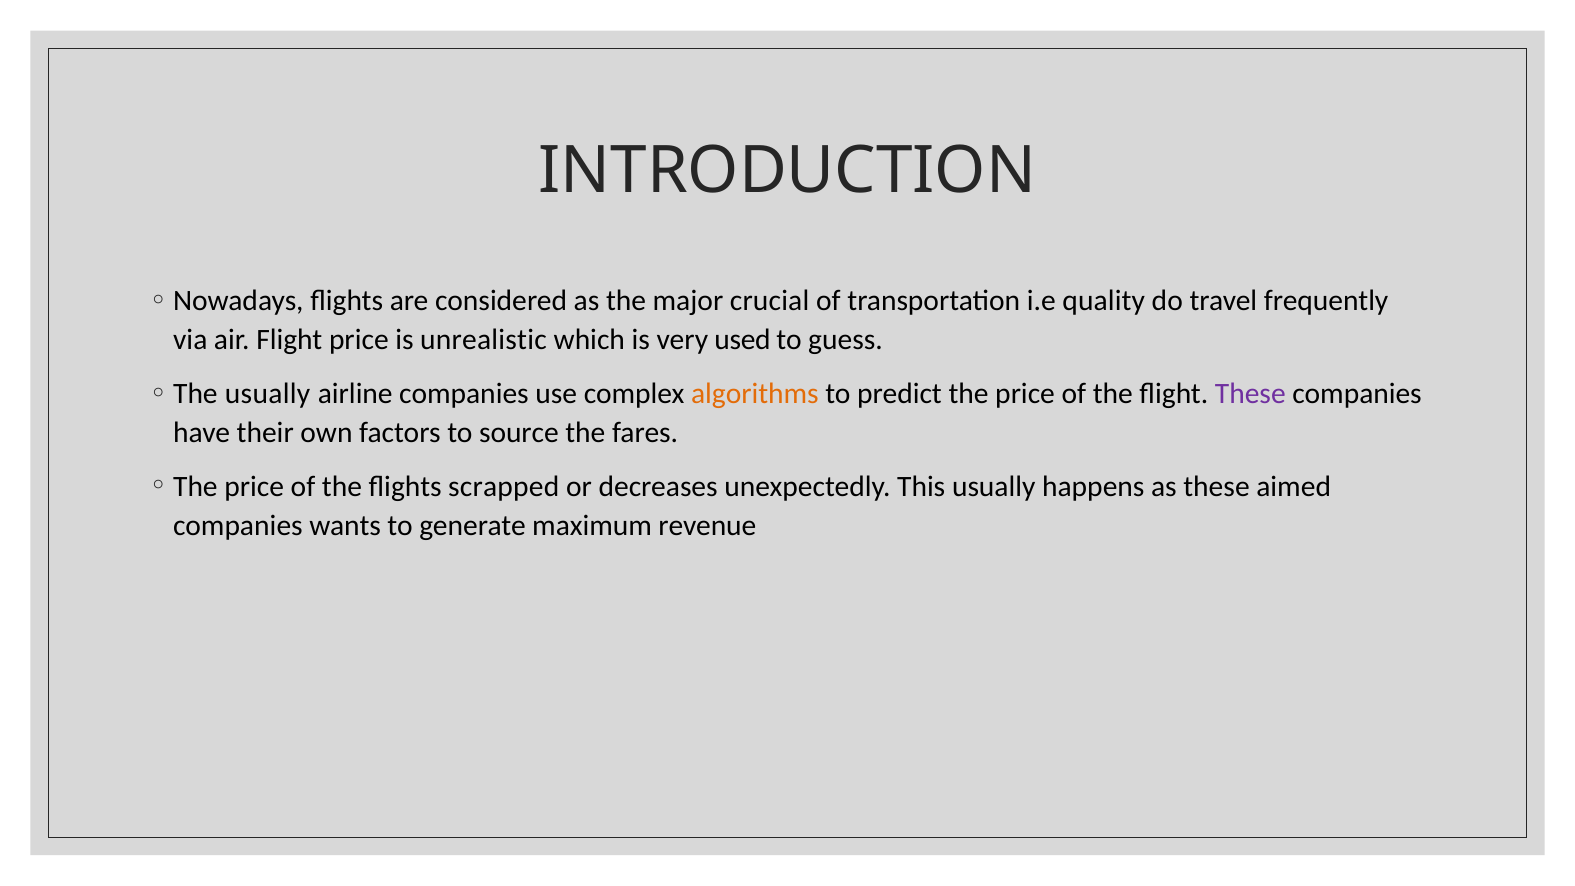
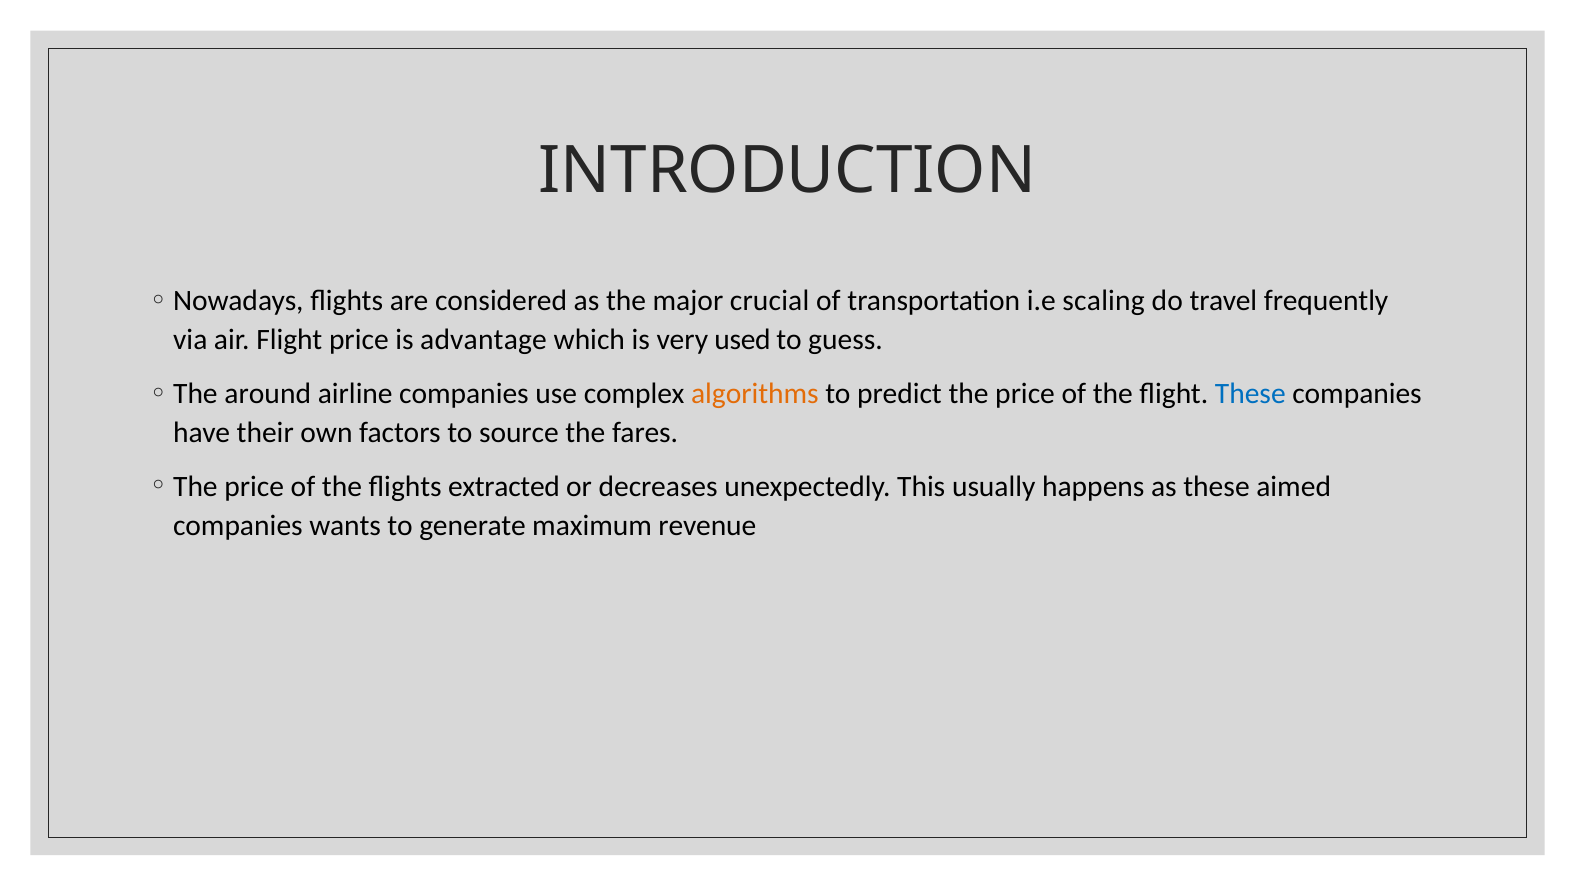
quality: quality -> scaling
unrealistic: unrealistic -> advantage
usually at (268, 394): usually -> around
These at (1250, 394) colour: purple -> blue
scrapped: scrapped -> extracted
